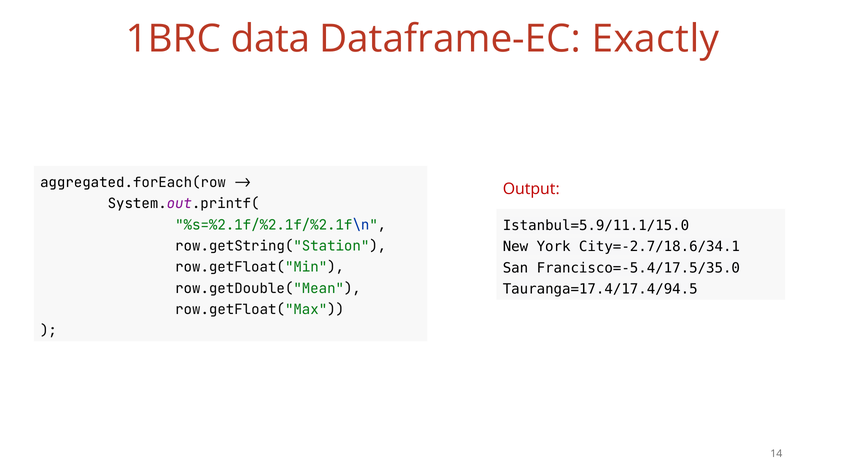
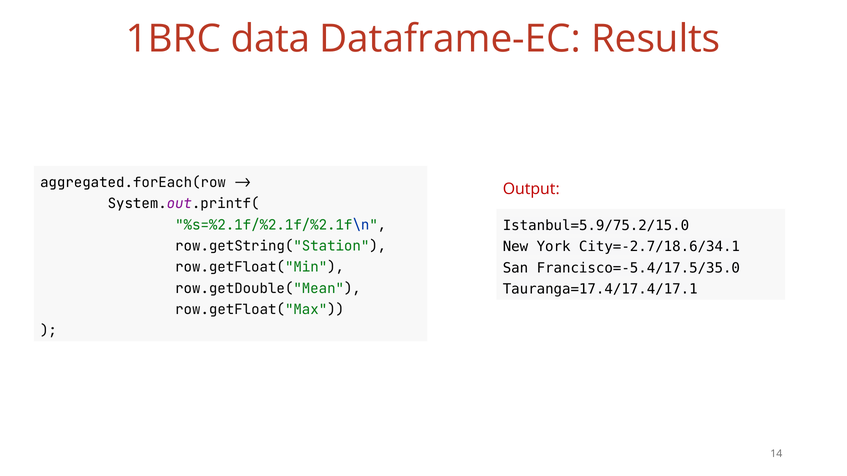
Exactly: Exactly -> Results
Istanbul=5.9/11.1/15.0: Istanbul=5.9/11.1/15.0 -> Istanbul=5.9/75.2/15.0
Tauranga=17.4/17.4/94.5: Tauranga=17.4/17.4/94.5 -> Tauranga=17.4/17.4/17.1
